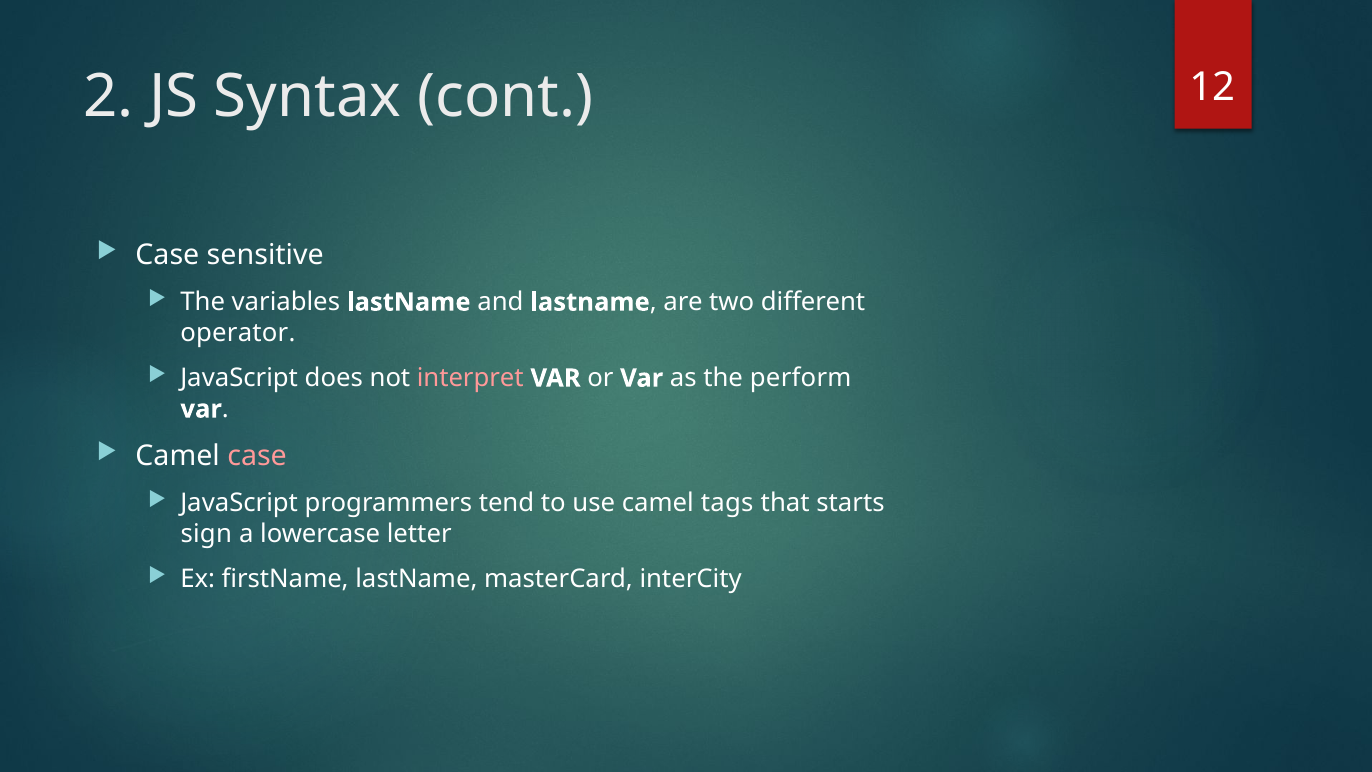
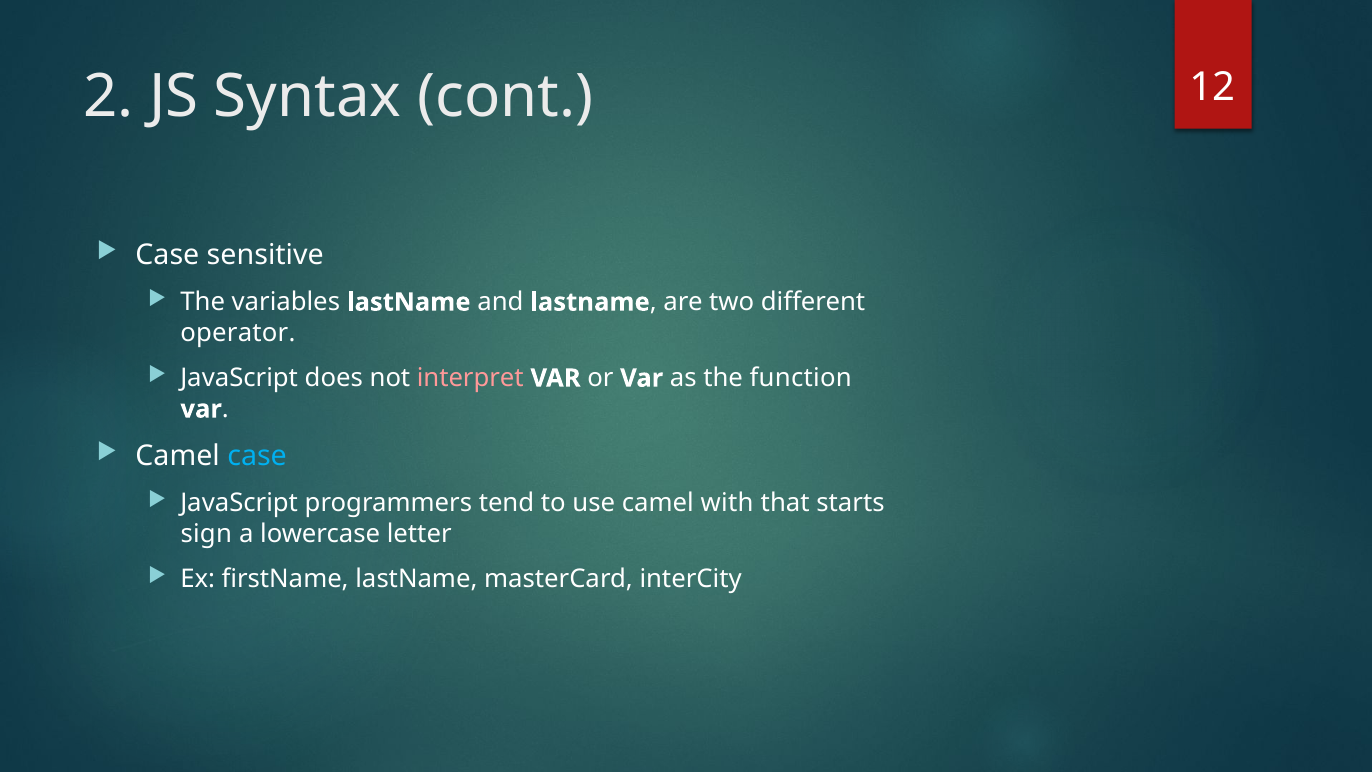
perform: perform -> function
case at (257, 456) colour: pink -> light blue
tags: tags -> with
